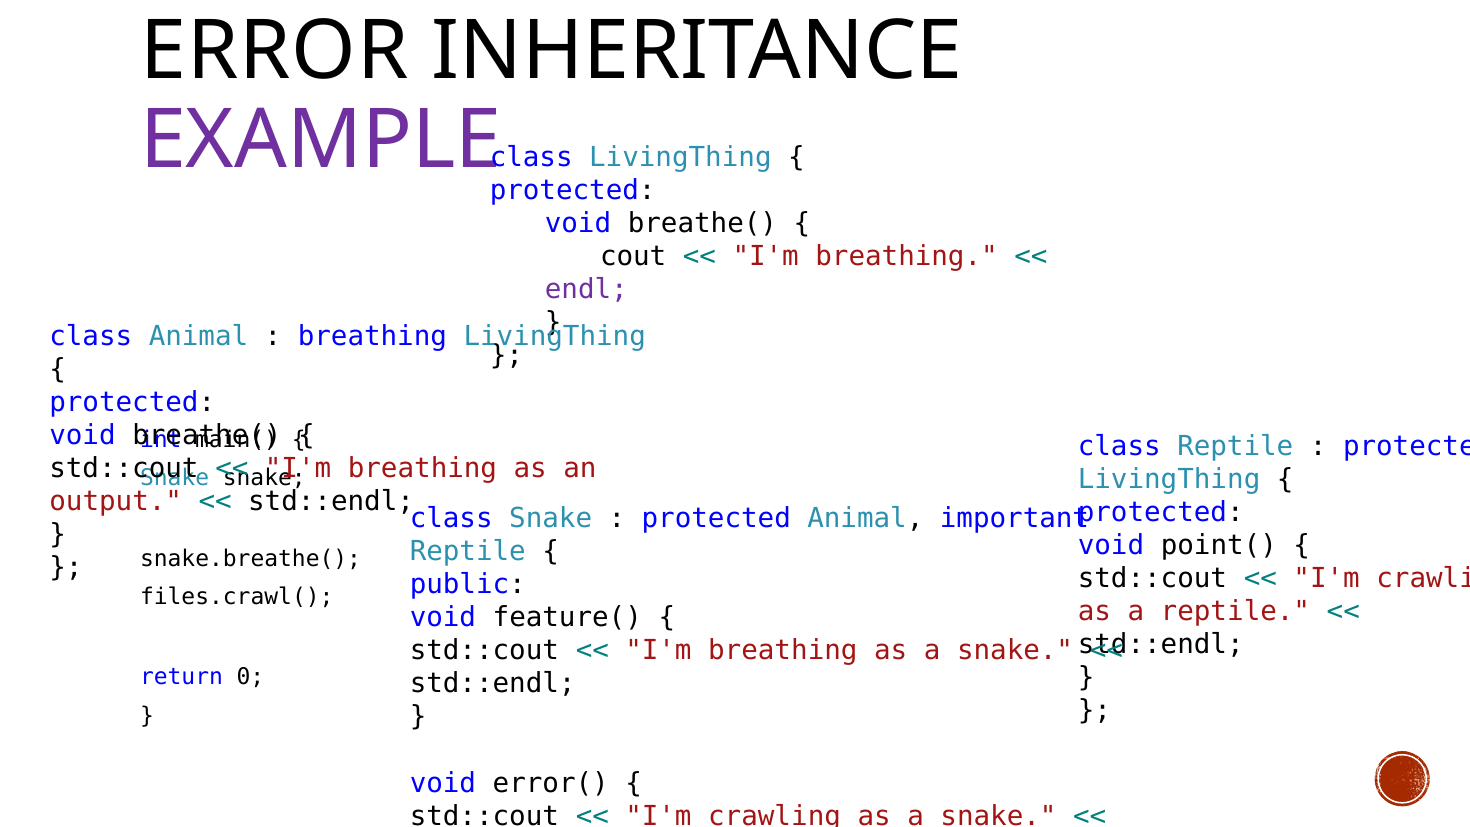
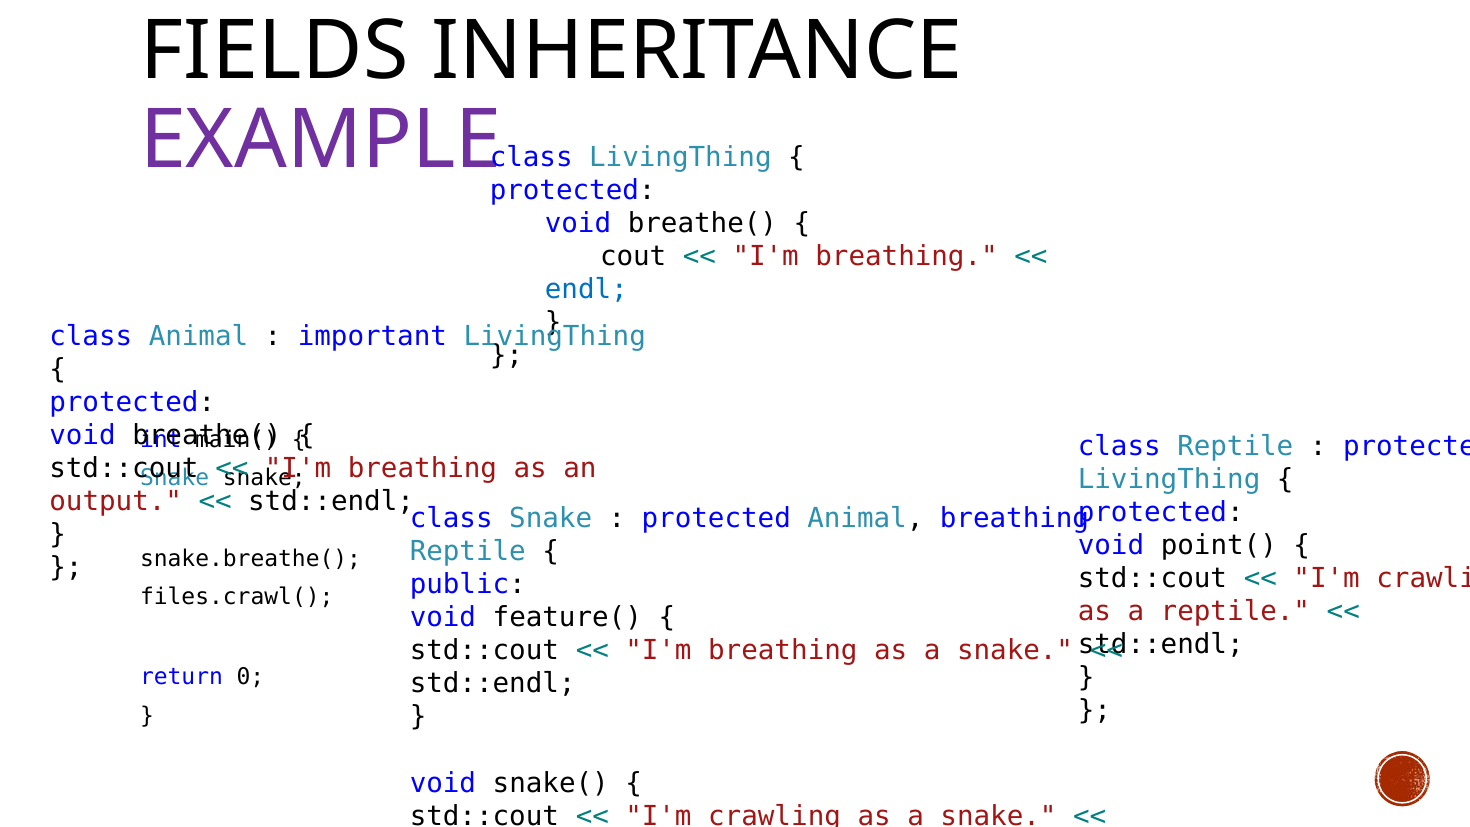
ERROR: ERROR -> FIELDS
endl colour: purple -> blue
breathing at (372, 336): breathing -> important
Animal important: important -> breathing
error(: error( -> snake(
